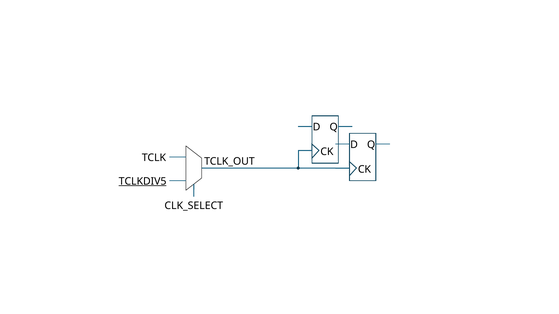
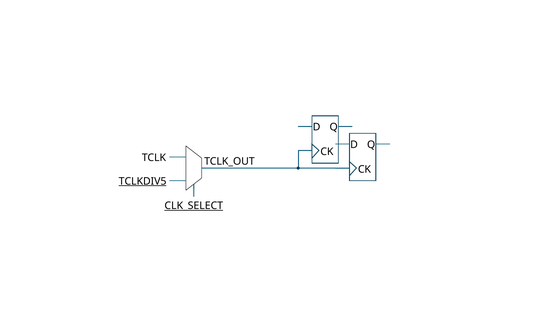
CLK_SELECT underline: none -> present
